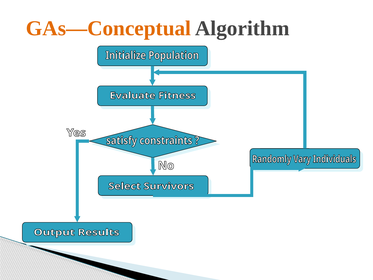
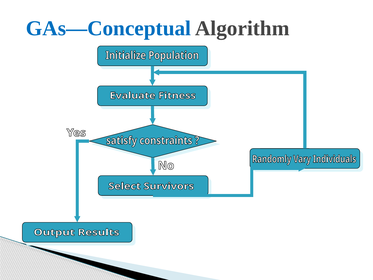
GAs—Conceptual colour: orange -> blue
